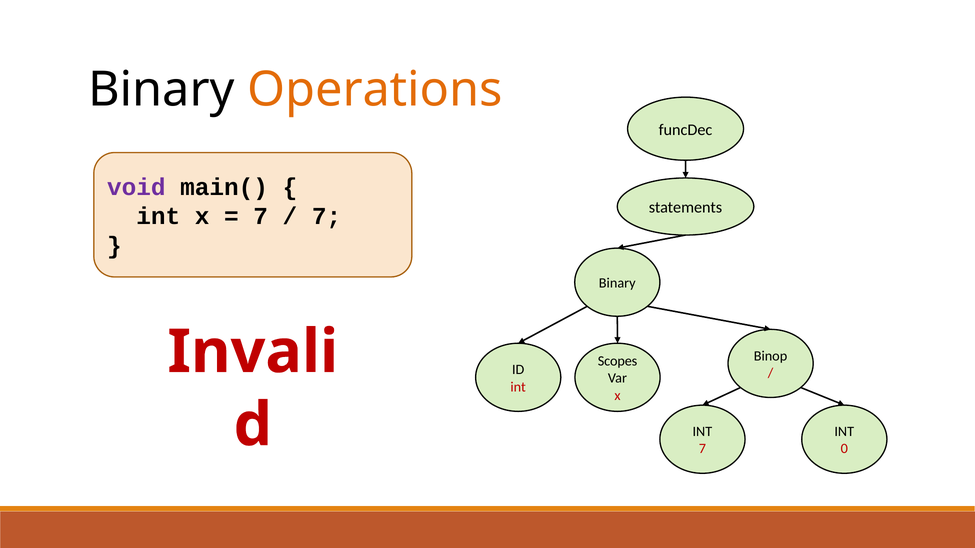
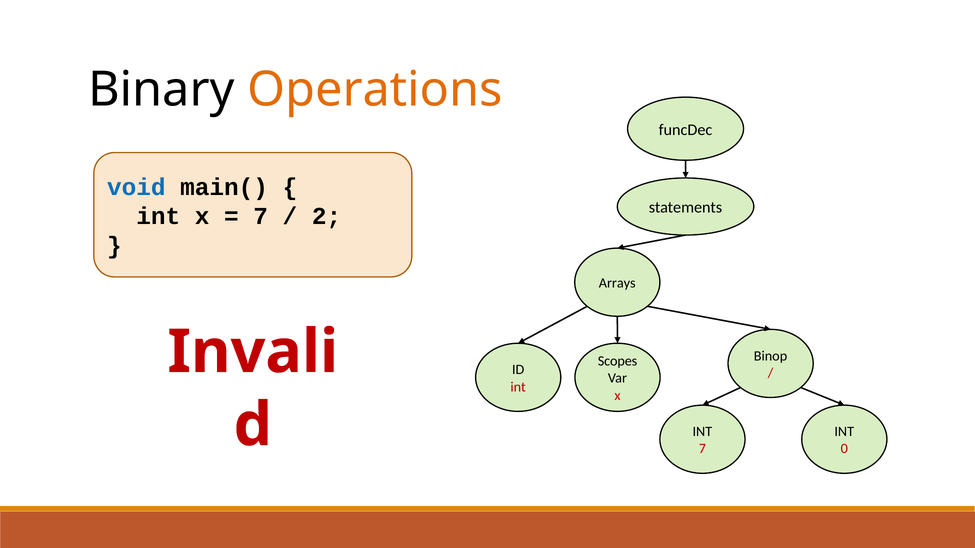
void colour: purple -> blue
7 at (327, 217): 7 -> 2
Binary at (617, 283): Binary -> Arrays
